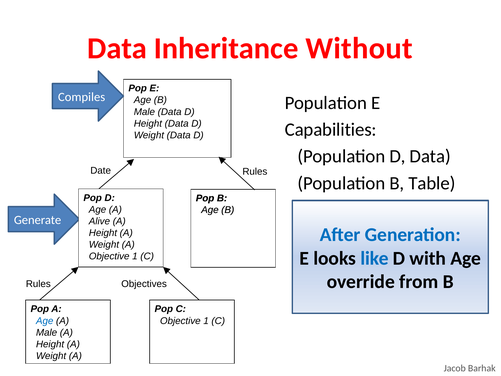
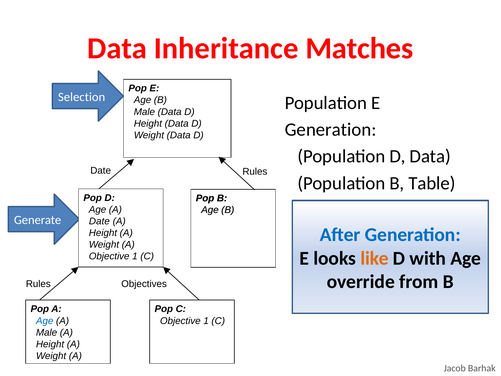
Without: Without -> Matches
Compiles: Compiles -> Selection
Capabilities at (331, 130): Capabilities -> Generation
Alive at (99, 221): Alive -> Date
like colour: blue -> orange
